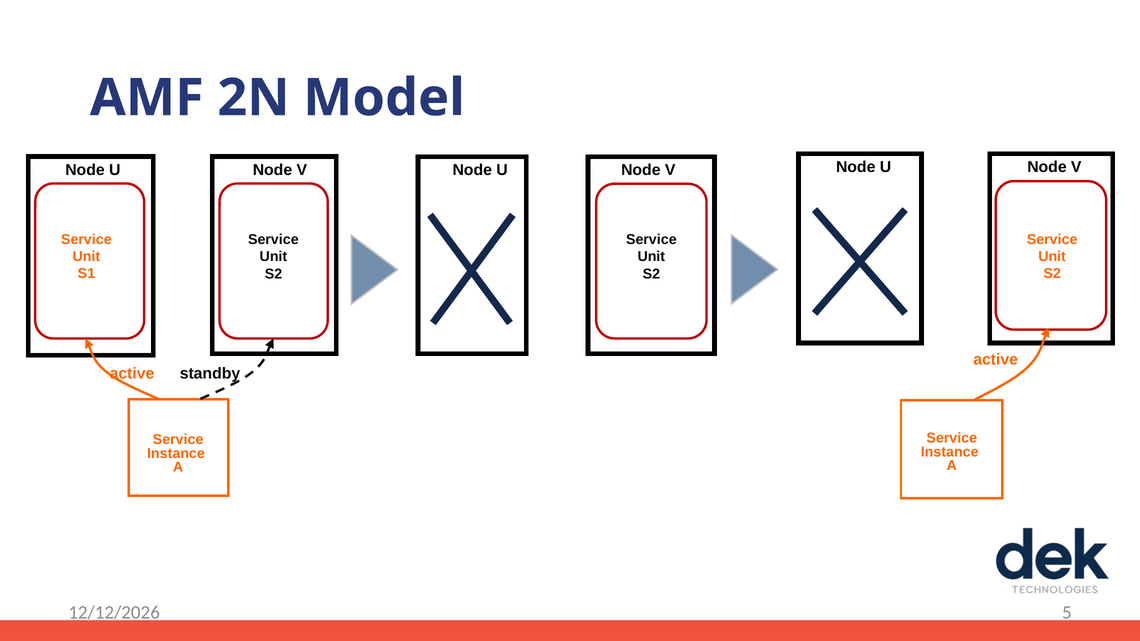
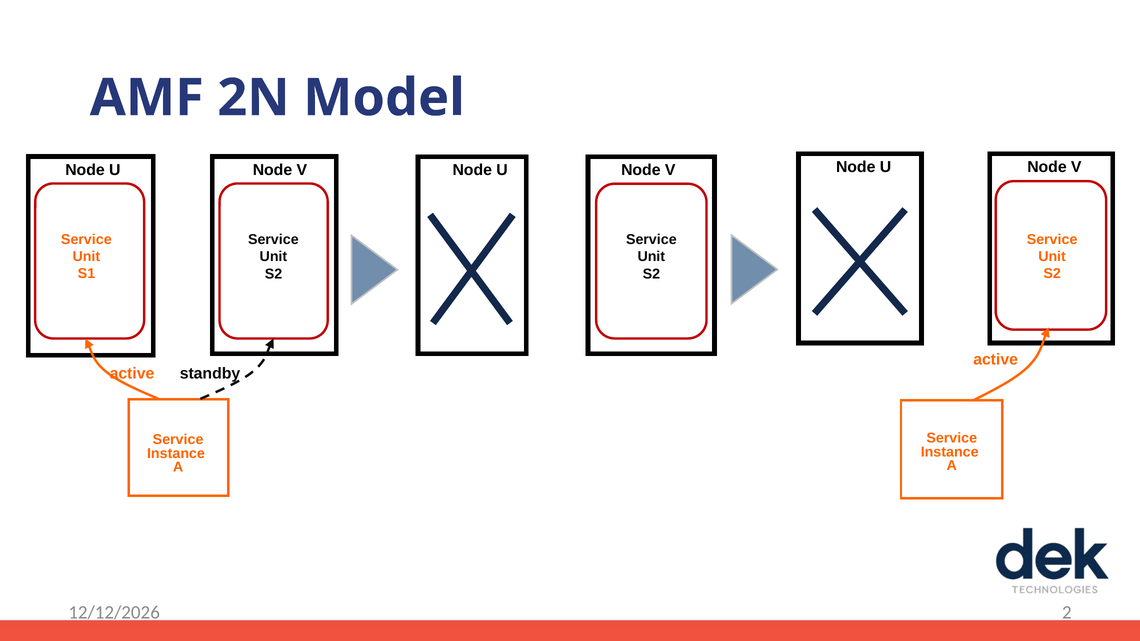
5: 5 -> 2
